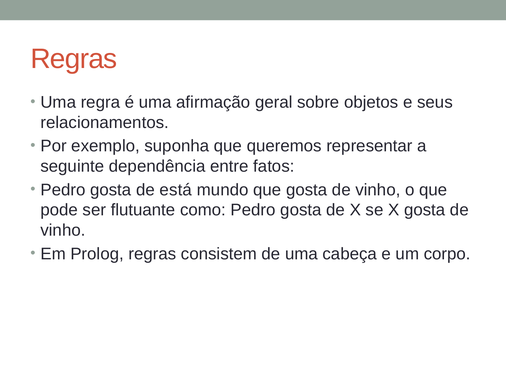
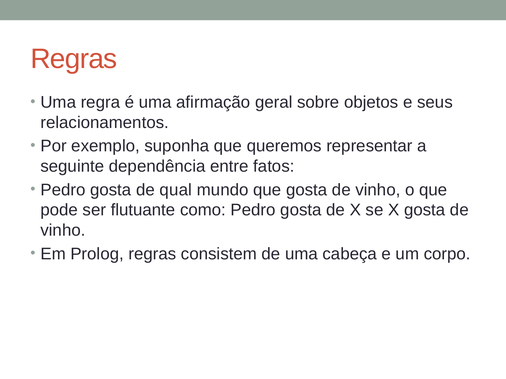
está: está -> qual
